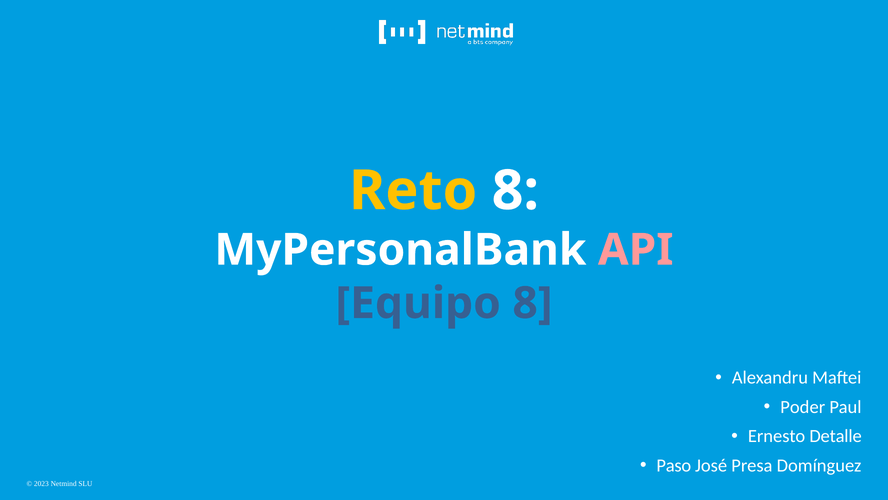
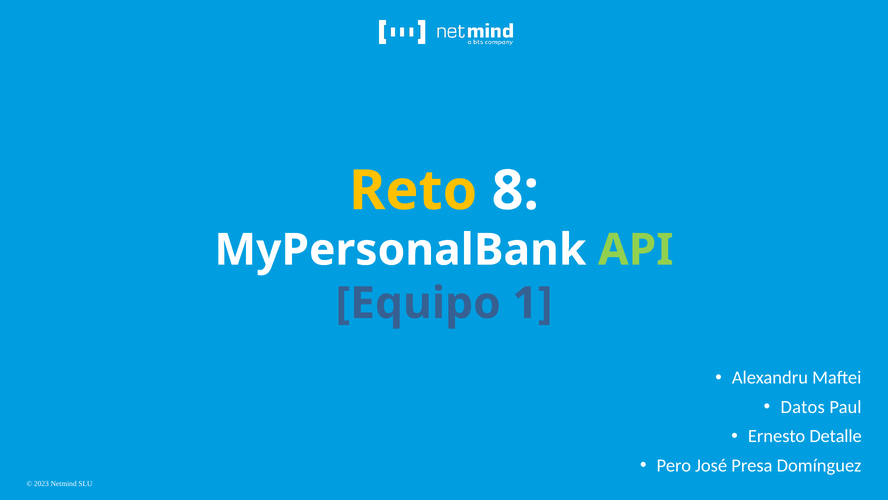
API colour: pink -> light green
Equipo 8: 8 -> 1
Poder: Poder -> Datos
Paso: Paso -> Pero
